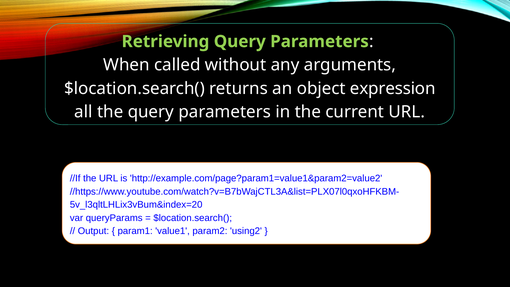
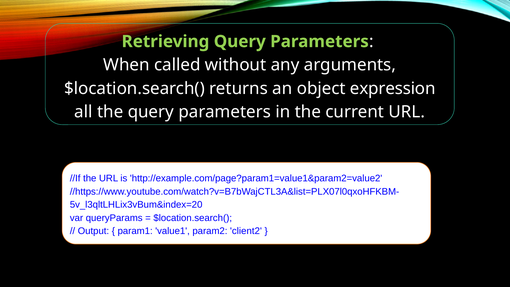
using2: using2 -> client2
